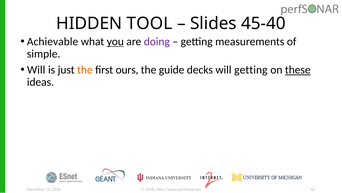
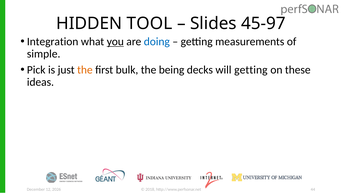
45-40: 45-40 -> 45-97
Achievable: Achievable -> Integration
doing colour: purple -> blue
Will at (36, 70): Will -> Pick
ours: ours -> bulk
guide: guide -> being
these underline: present -> none
